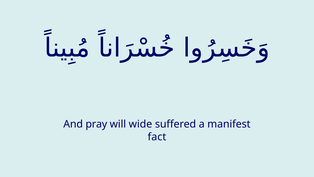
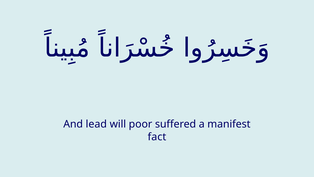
pray: pray -> lead
wide: wide -> poor
